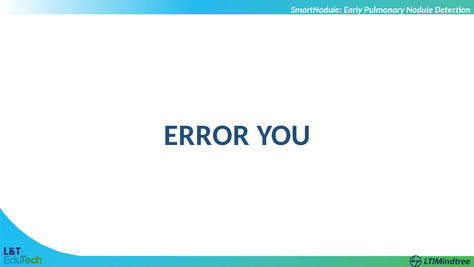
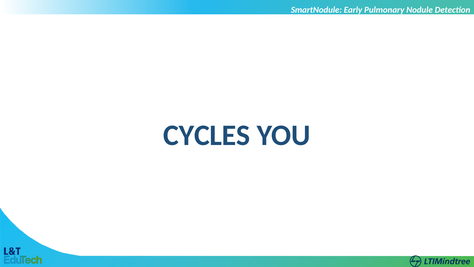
ERROR: ERROR -> CYCLES
